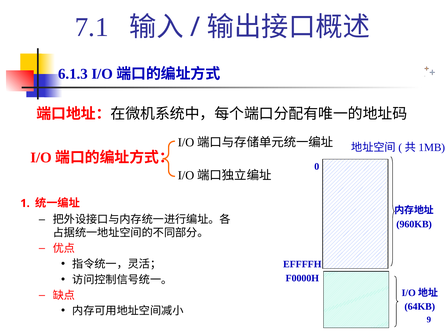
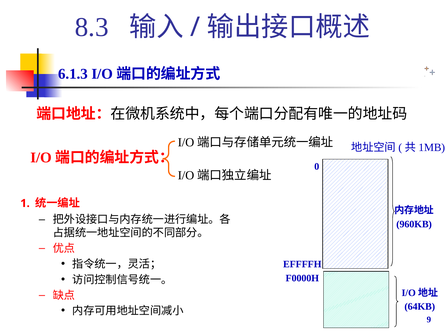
7.1: 7.1 -> 8.3
